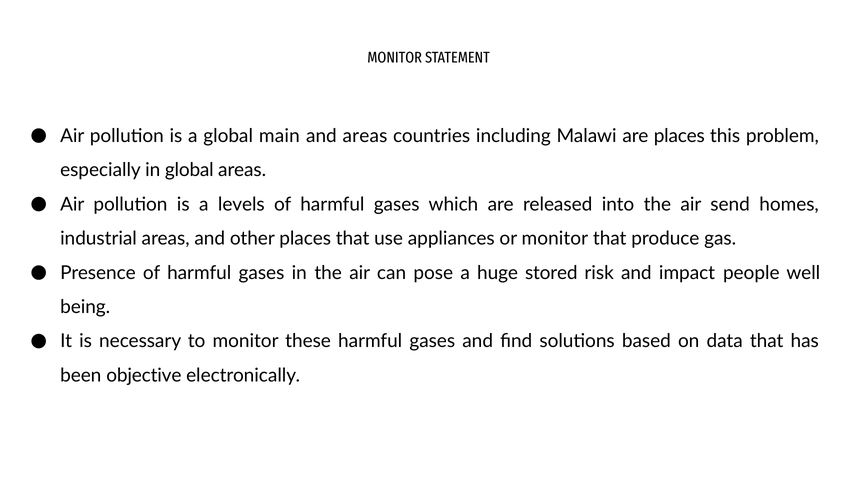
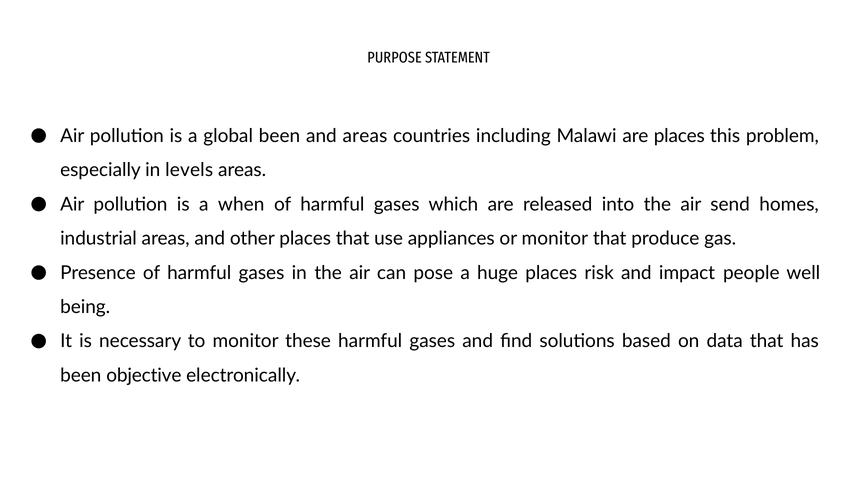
MONITOR at (395, 57): MONITOR -> PURPOSE
global main: main -> been
in global: global -> levels
levels: levels -> when
huge stored: stored -> places
